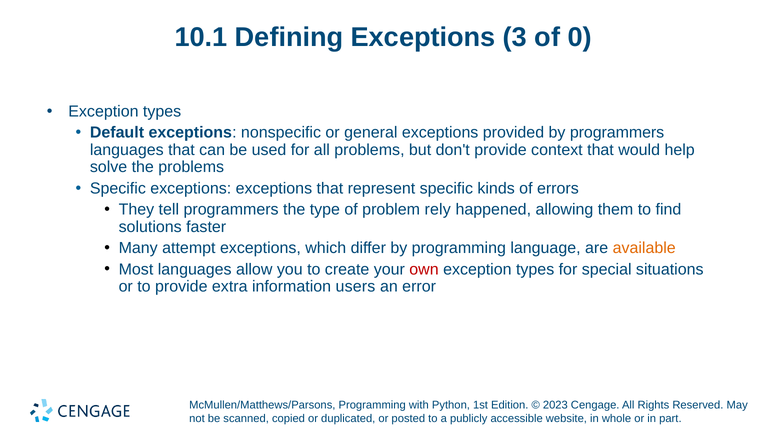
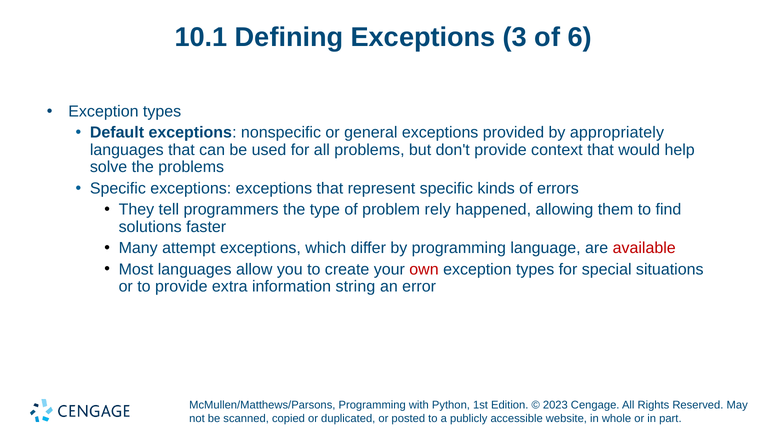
0: 0 -> 6
by programmers: programmers -> appropriately
available colour: orange -> red
users: users -> string
